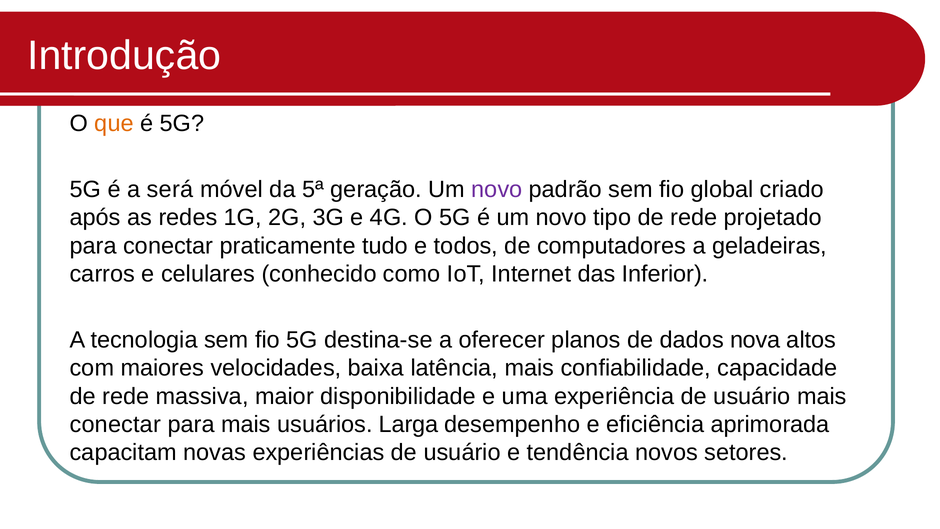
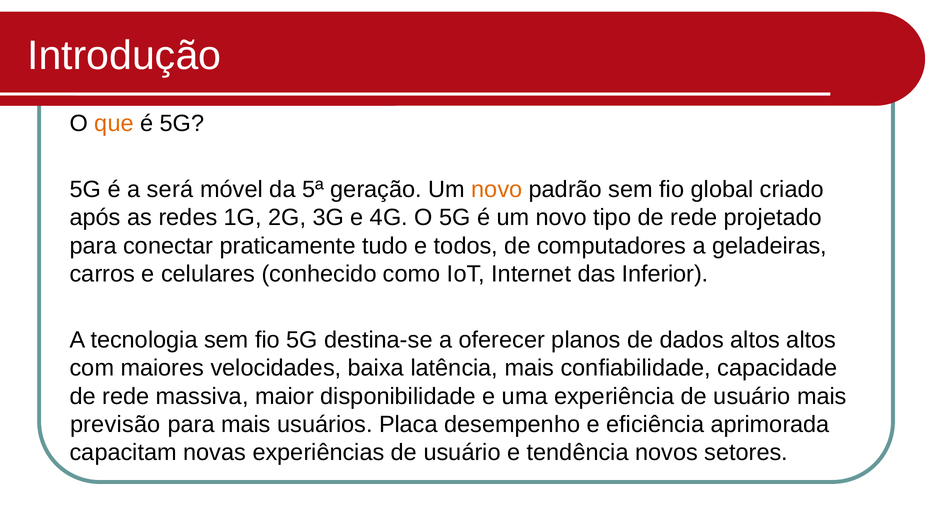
novo at (497, 189) colour: purple -> orange
dados nova: nova -> altos
conectar at (115, 424): conectar -> previsão
Larga: Larga -> Placa
